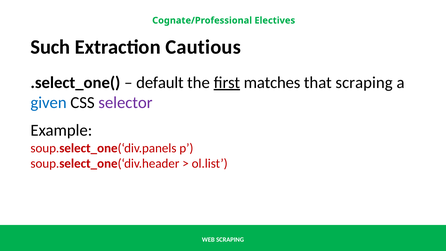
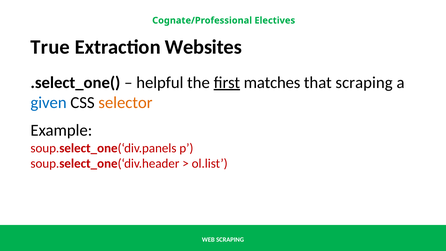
Such: Such -> True
Cautious: Cautious -> Websites
default: default -> helpful
selector colour: purple -> orange
